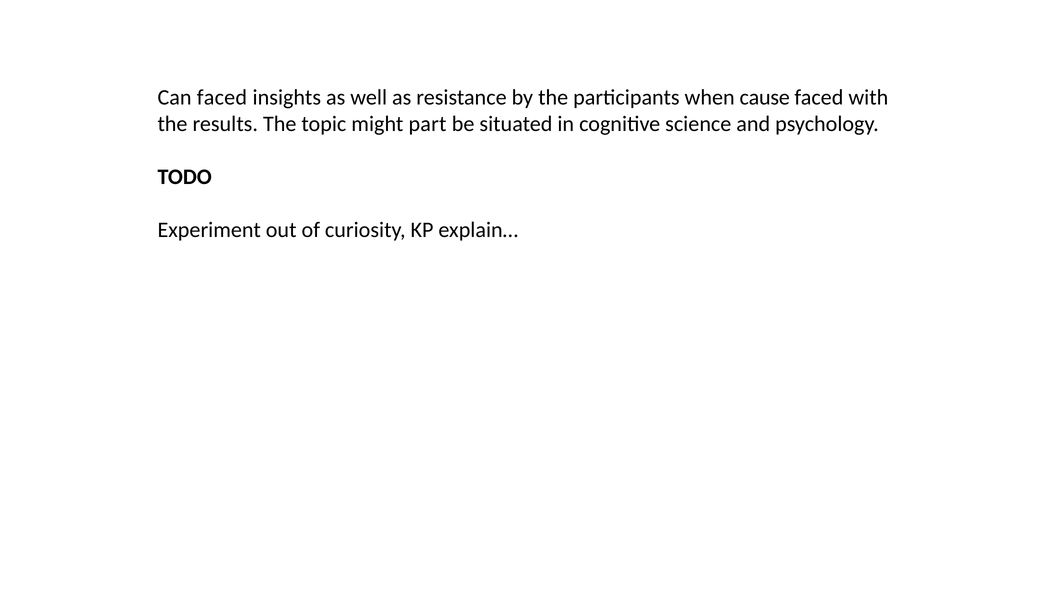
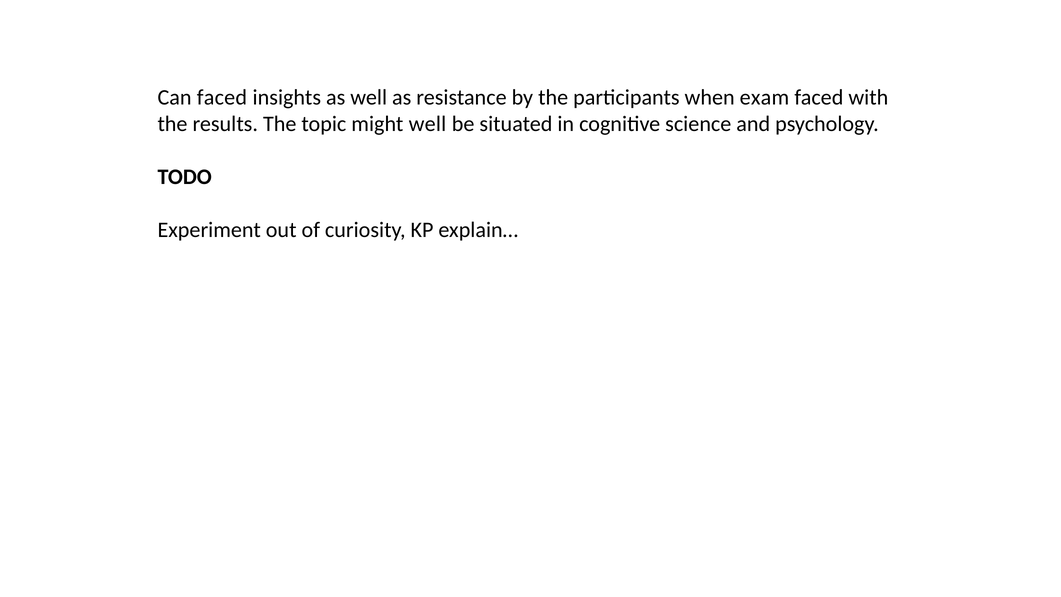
cause: cause -> exam
might part: part -> well
